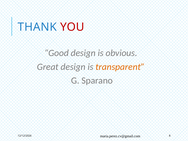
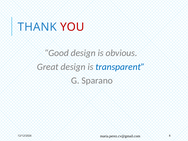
transparent colour: orange -> blue
